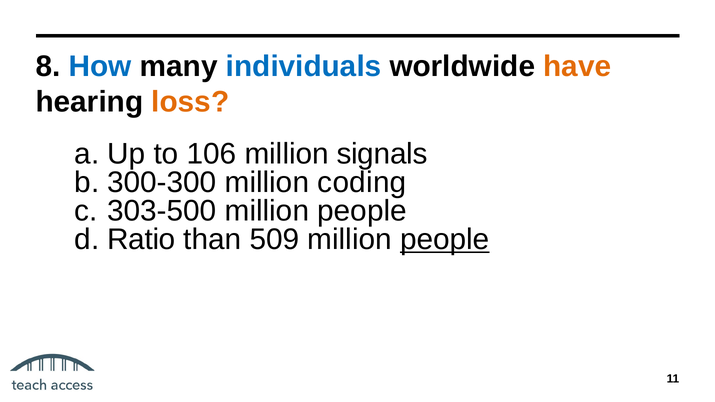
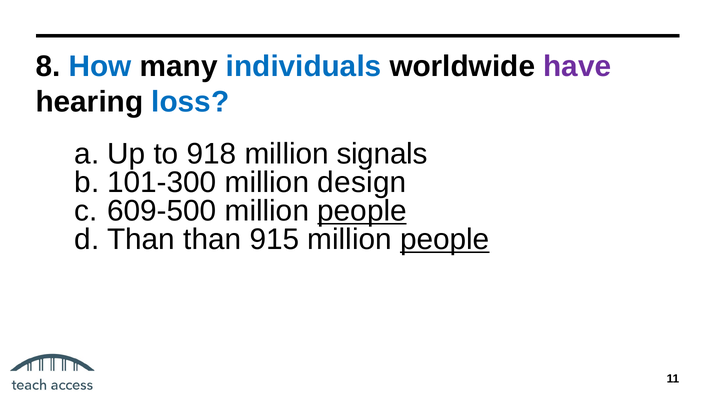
have colour: orange -> purple
loss colour: orange -> blue
106: 106 -> 918
300-300: 300-300 -> 101-300
coding: coding -> design
303-500: 303-500 -> 609-500
people at (362, 211) underline: none -> present
Ratio at (141, 240): Ratio -> Than
509: 509 -> 915
